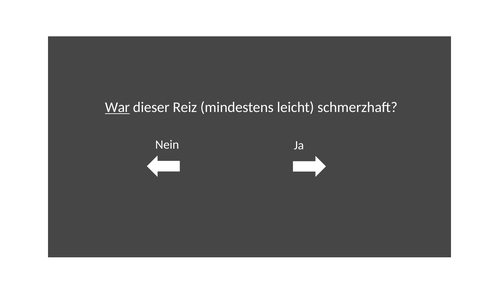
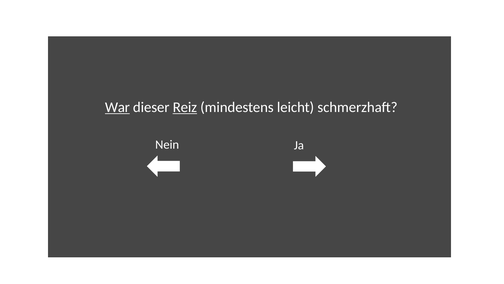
Reiz underline: none -> present
